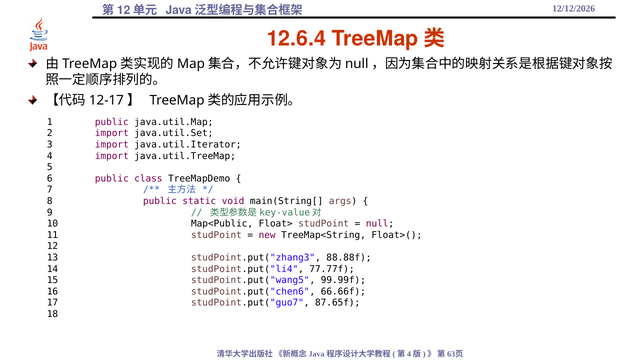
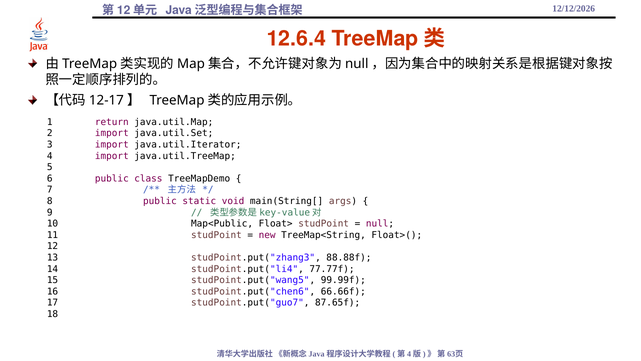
1 public: public -> return
